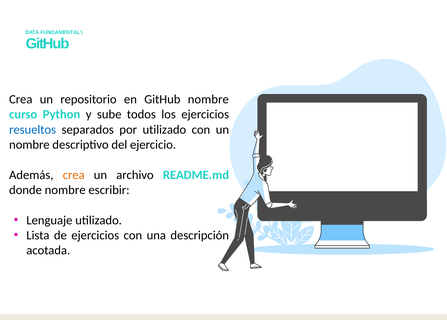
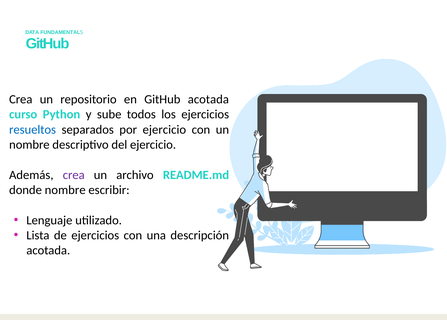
GitHub nombre: nombre -> acotada
por utilizado: utilizado -> ejercicio
crea at (74, 175) colour: orange -> purple
